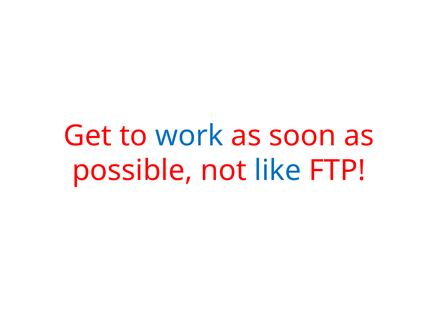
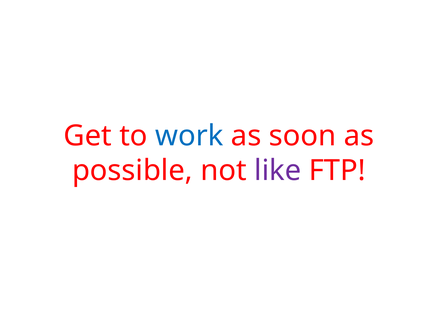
like colour: blue -> purple
